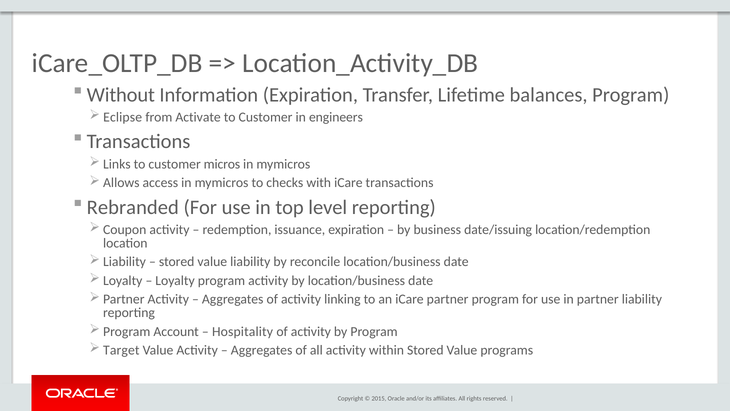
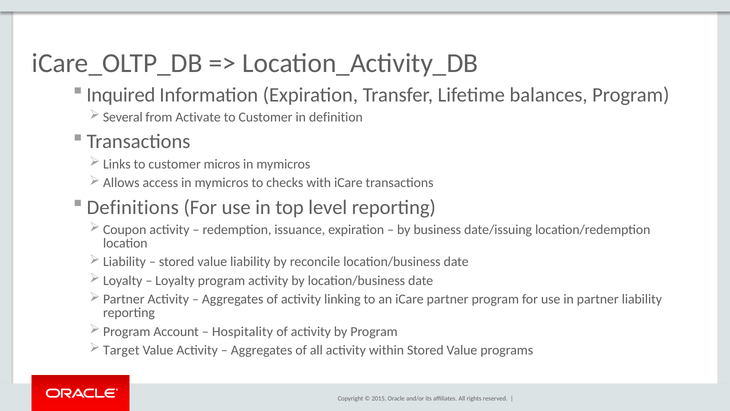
Without: Without -> Inquired
Eclipse: Eclipse -> Several
engineers: engineers -> definition
Rebranded: Rebranded -> Definitions
